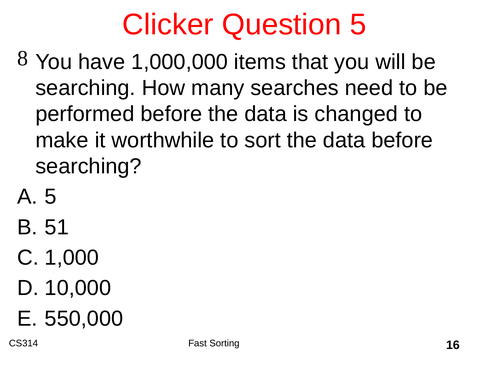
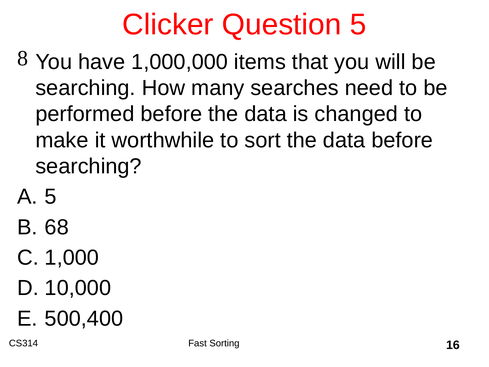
51: 51 -> 68
550,000: 550,000 -> 500,400
